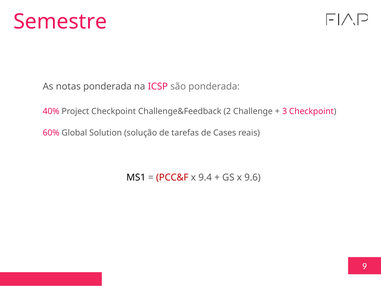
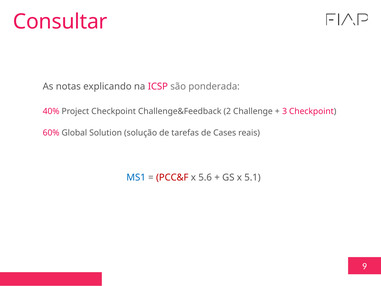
Semestre: Semestre -> Consultar
notas ponderada: ponderada -> explicando
MS1 colour: black -> blue
9.4: 9.4 -> 5.6
9.6: 9.6 -> 5.1
